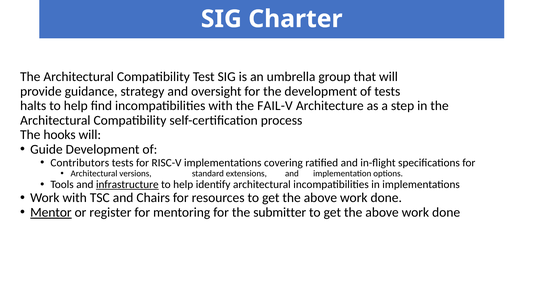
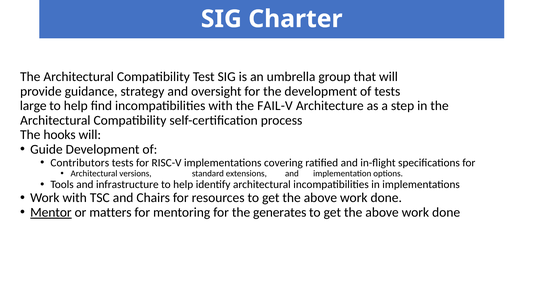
halts: halts -> large
infrastructure underline: present -> none
register: register -> matters
submitter: submitter -> generates
